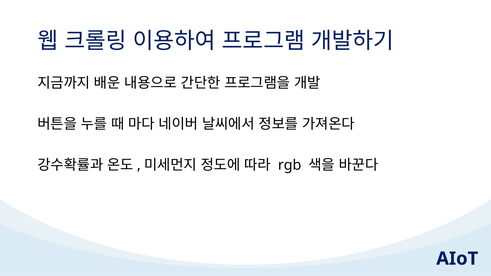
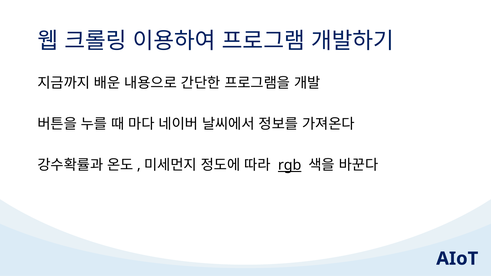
rgb underline: none -> present
